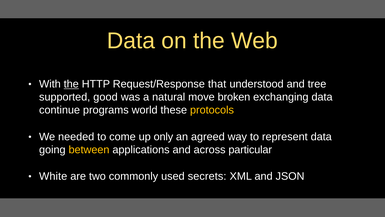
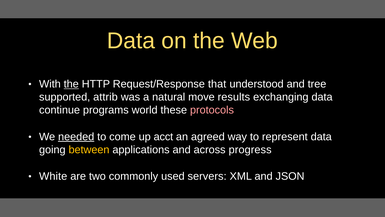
good: good -> attrib
broken: broken -> results
protocols colour: yellow -> pink
needed underline: none -> present
only: only -> acct
particular: particular -> progress
secrets: secrets -> servers
